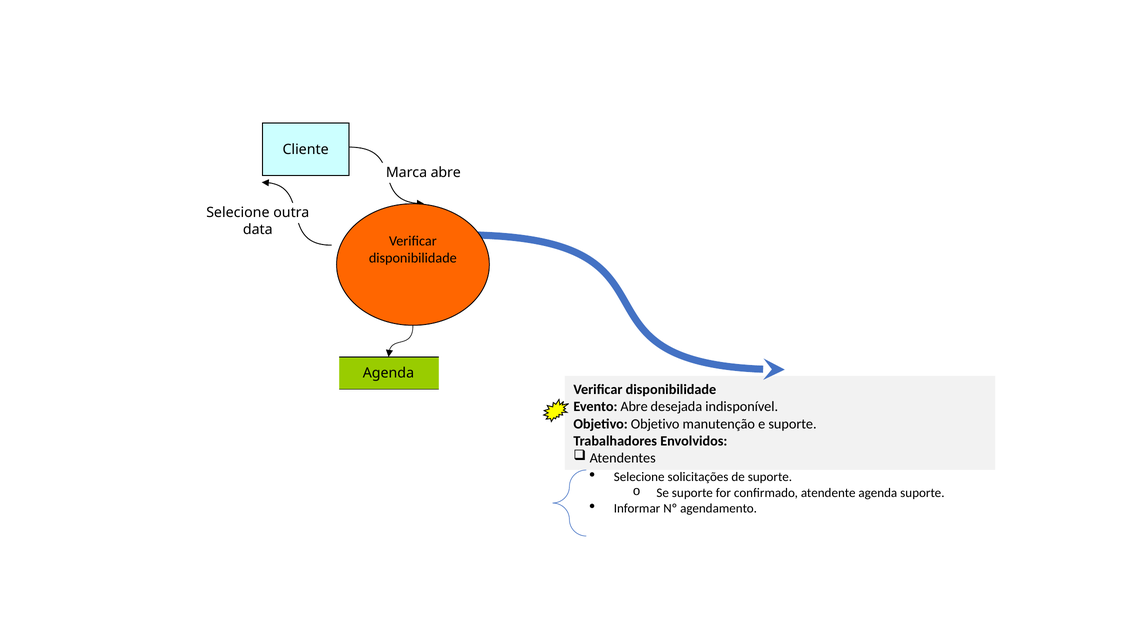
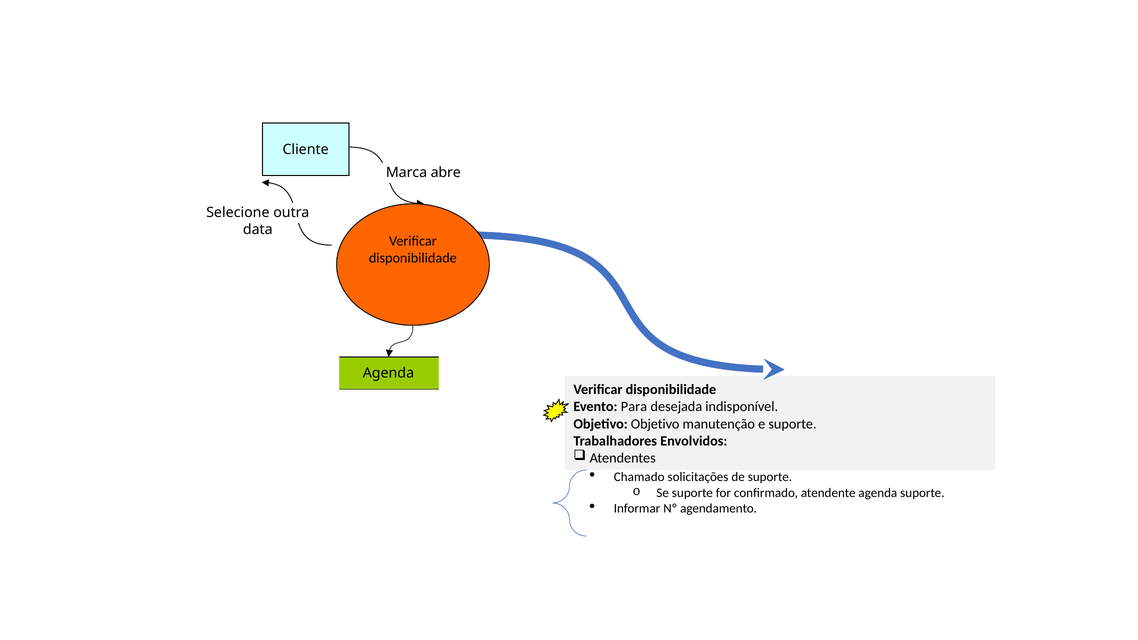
Evento Abre: Abre -> Para
Selecione at (639, 477): Selecione -> Chamado
